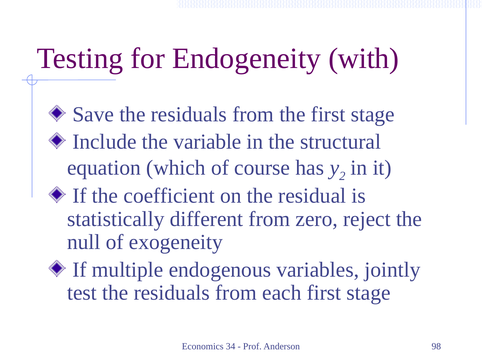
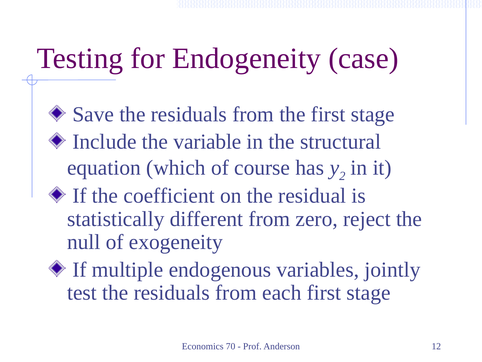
with: with -> case
34: 34 -> 70
98: 98 -> 12
